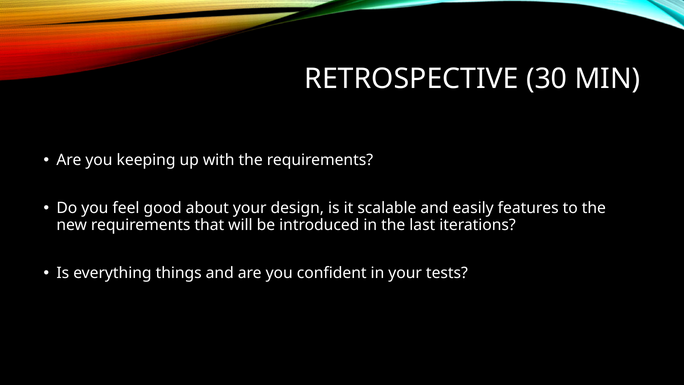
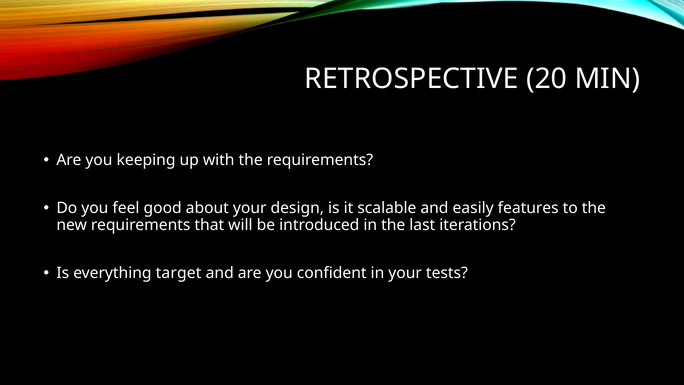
30: 30 -> 20
things: things -> target
